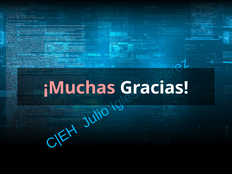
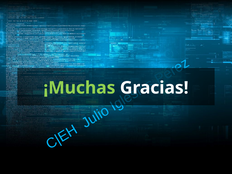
¡Muchas colour: pink -> light green
